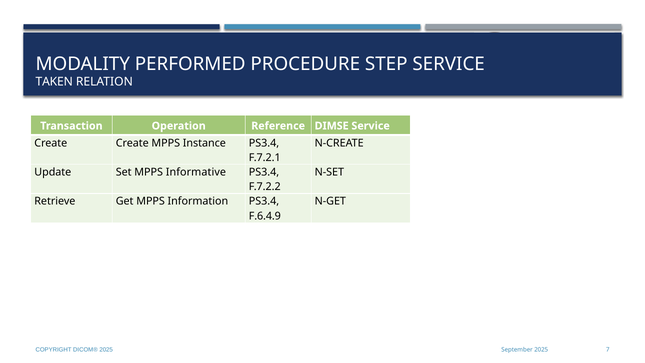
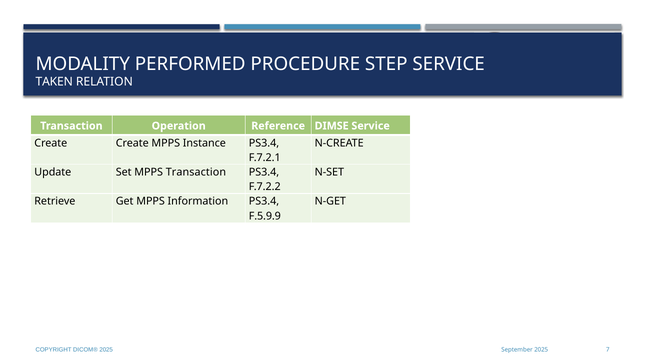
MPPS Informative: Informative -> Transaction
F.6.4.9: F.6.4.9 -> F.5.9.9
